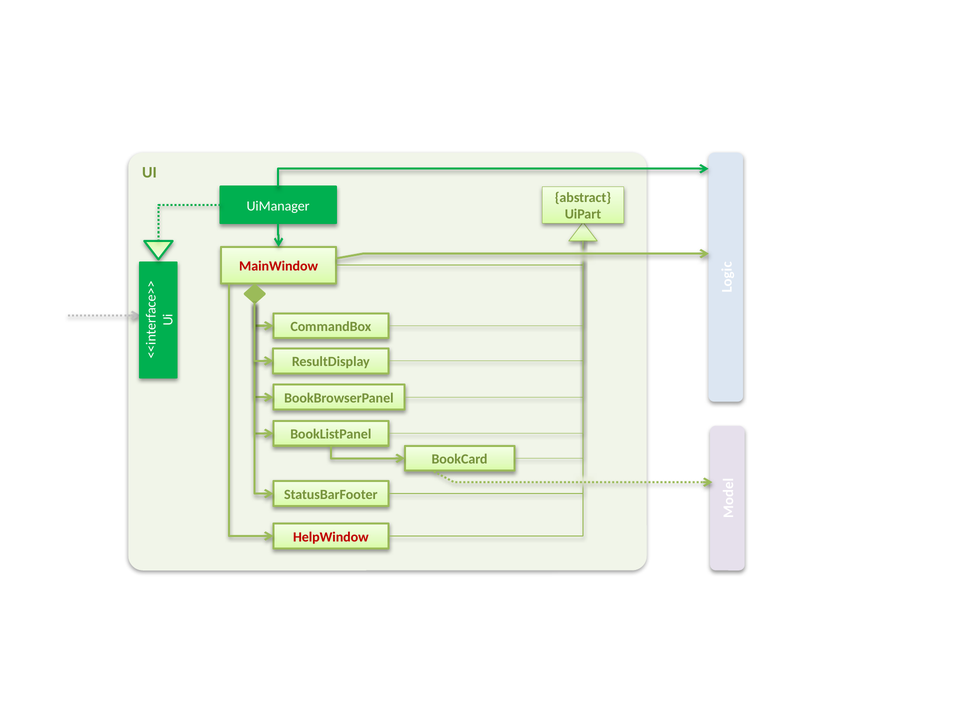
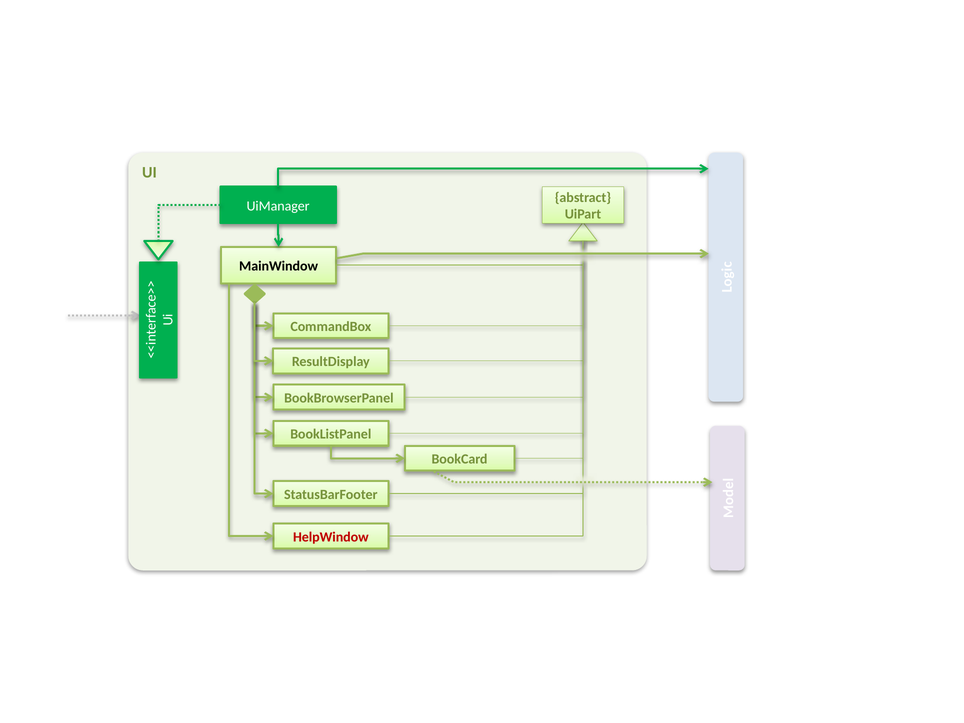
MainWindow colour: red -> black
